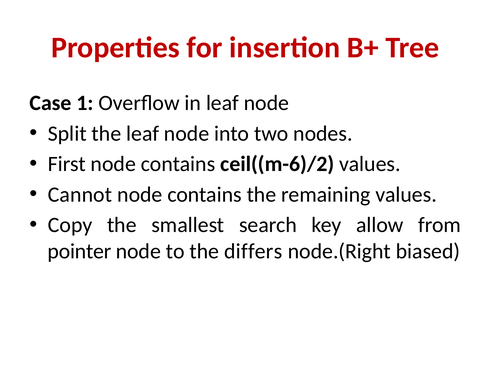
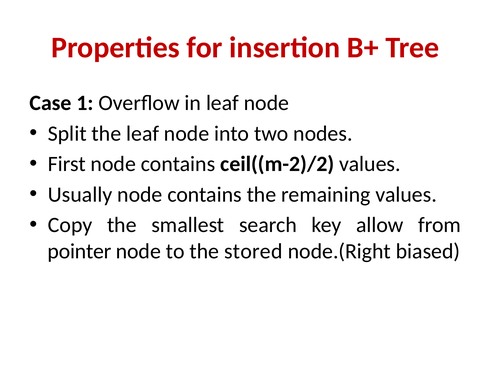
ceil((m-6)/2: ceil((m-6)/2 -> ceil((m-2)/2
Cannot: Cannot -> Usually
differs: differs -> stored
